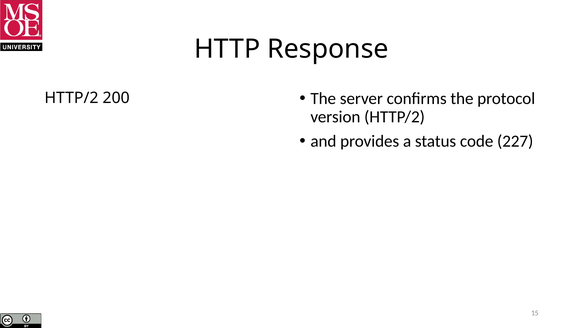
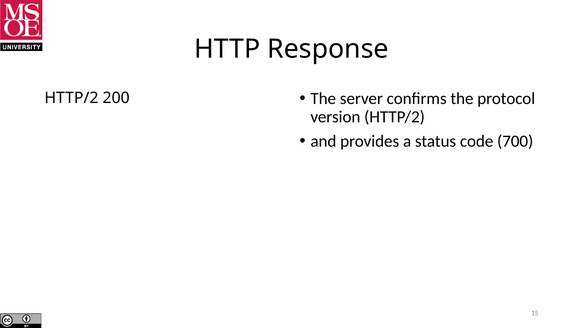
227: 227 -> 700
